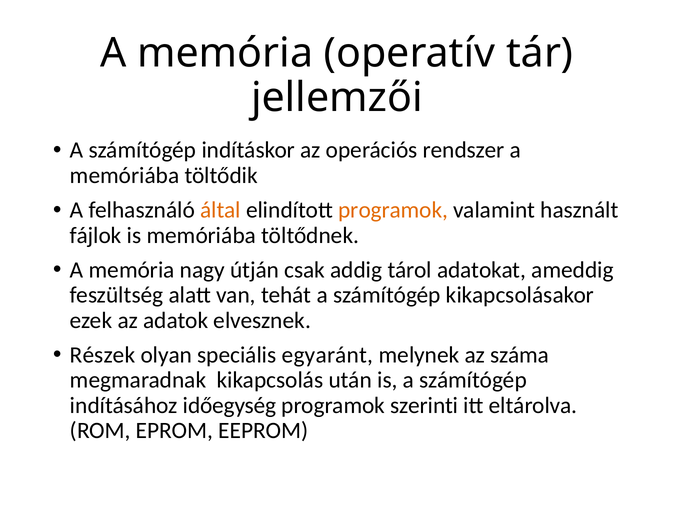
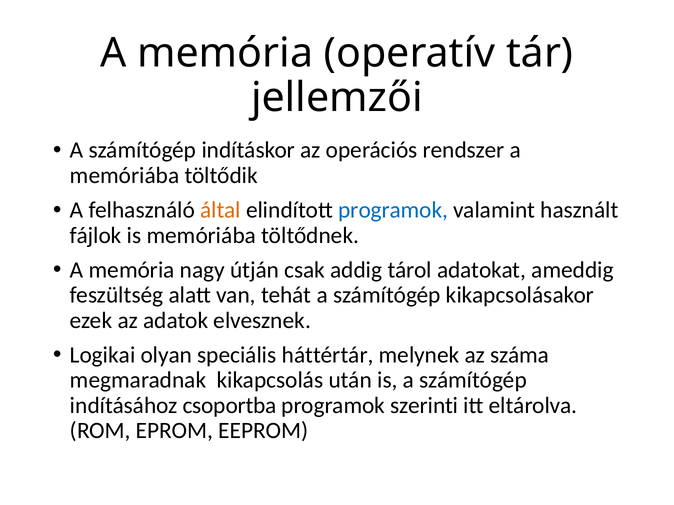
programok at (393, 210) colour: orange -> blue
Részek: Részek -> Logikai
egyaránt: egyaránt -> háttértár
időegység: időegység -> csoportba
